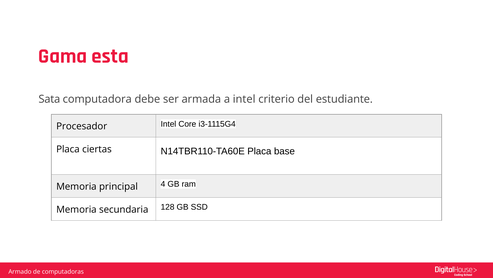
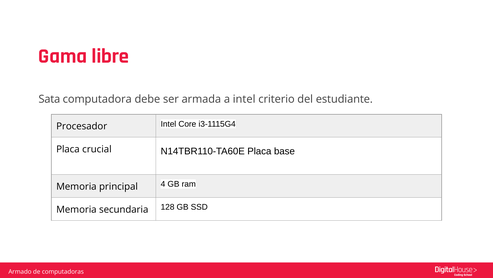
esta: esta -> libre
ciertas: ciertas -> crucial
